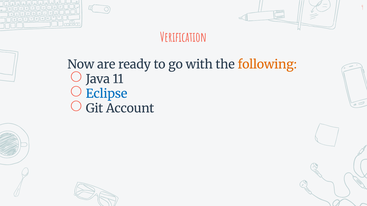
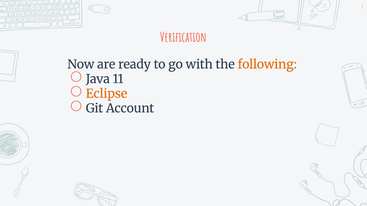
Eclipse colour: blue -> orange
